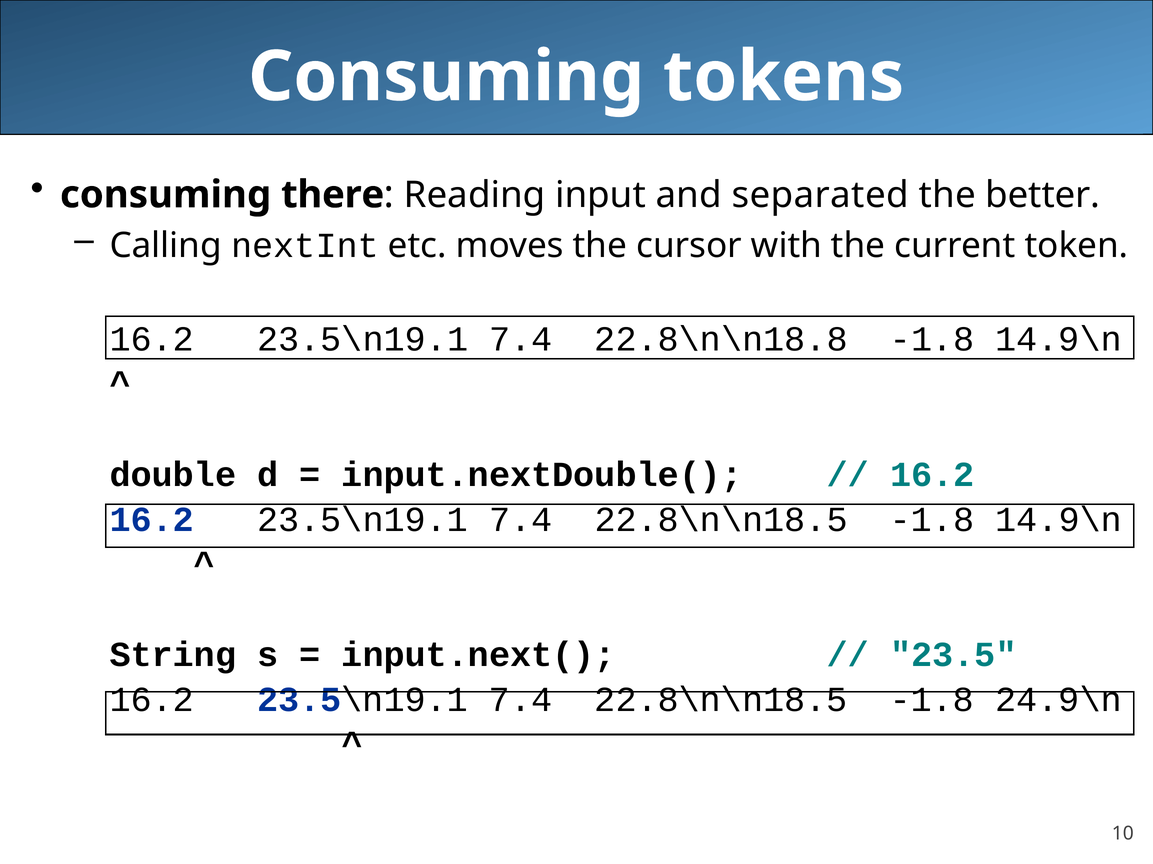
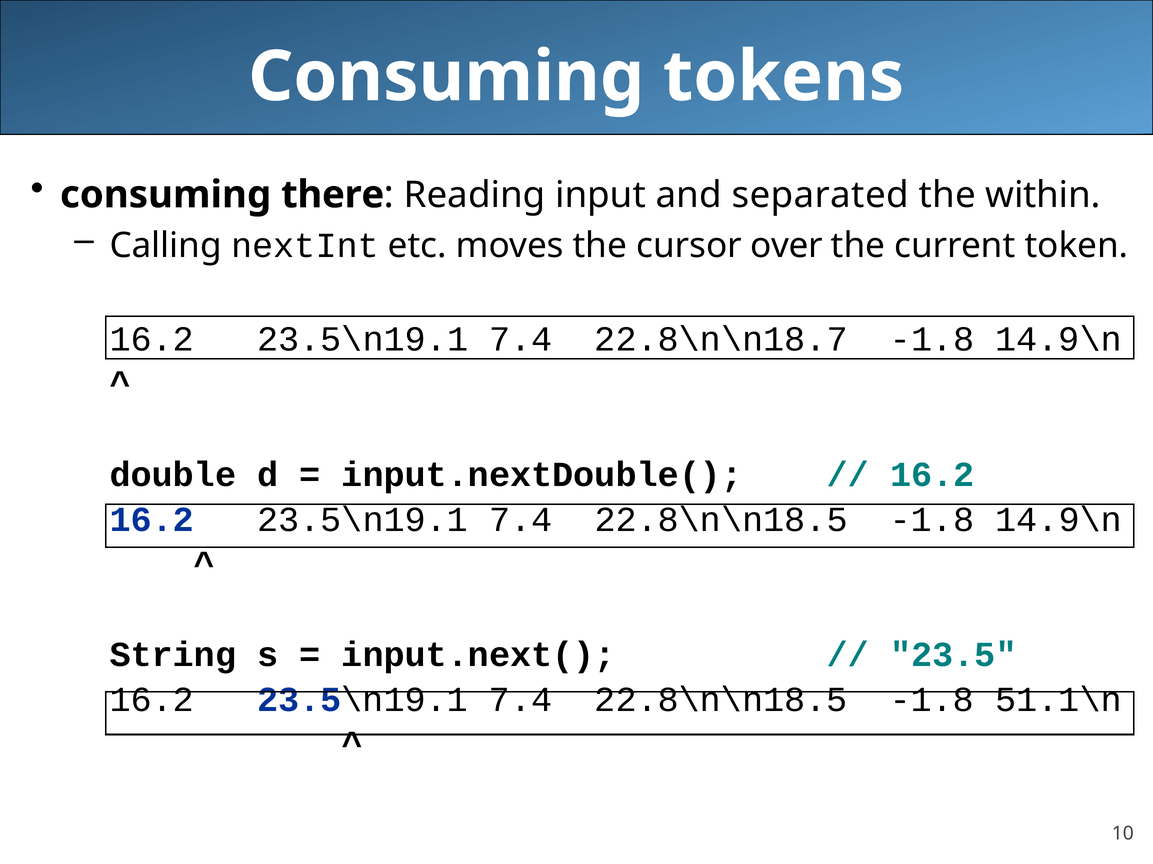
better: better -> within
with: with -> over
22.8\n\n18.8: 22.8\n\n18.8 -> 22.8\n\n18.7
24.9\n: 24.9\n -> 51.1\n
